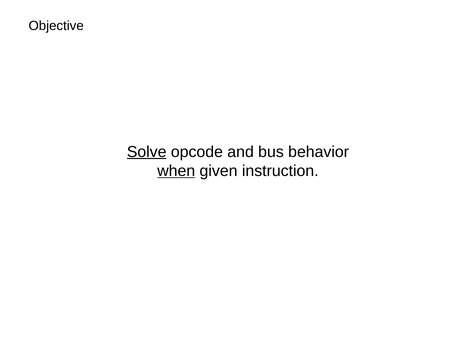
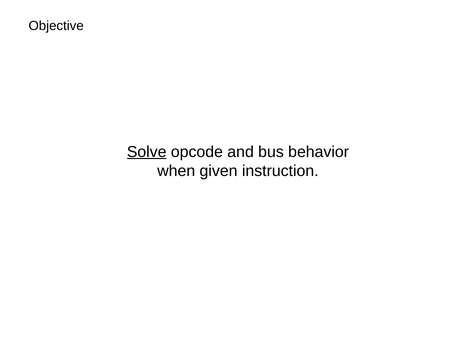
when underline: present -> none
